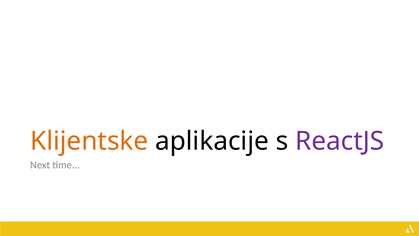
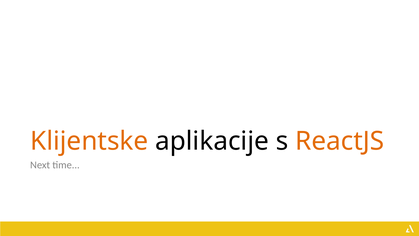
ReactJS colour: purple -> orange
